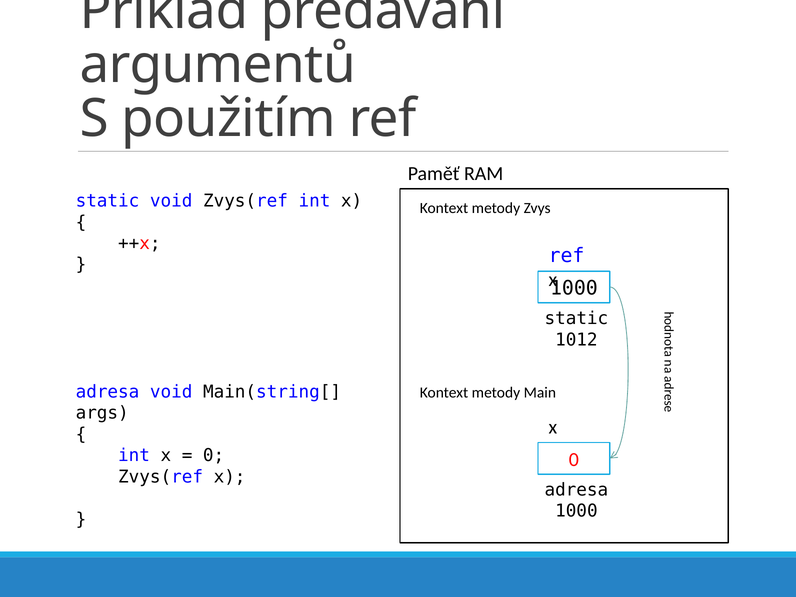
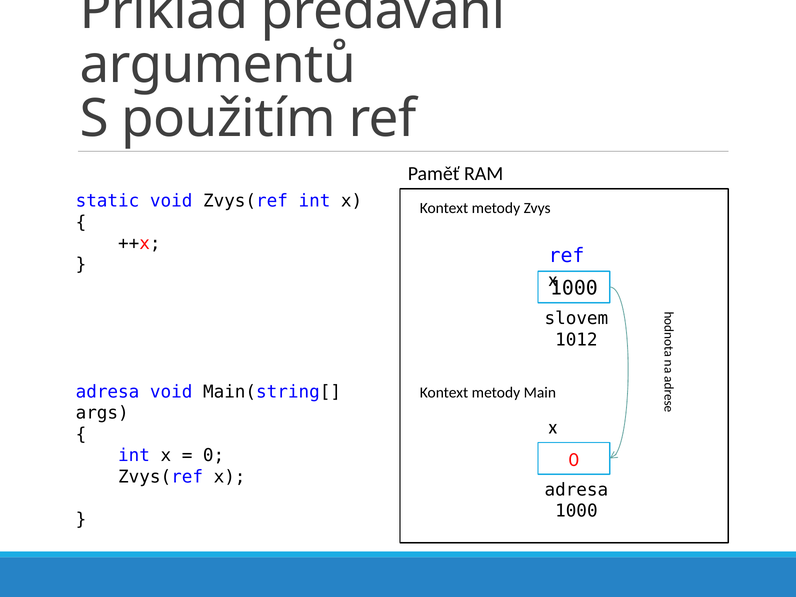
static at (576, 319): static -> slovem
